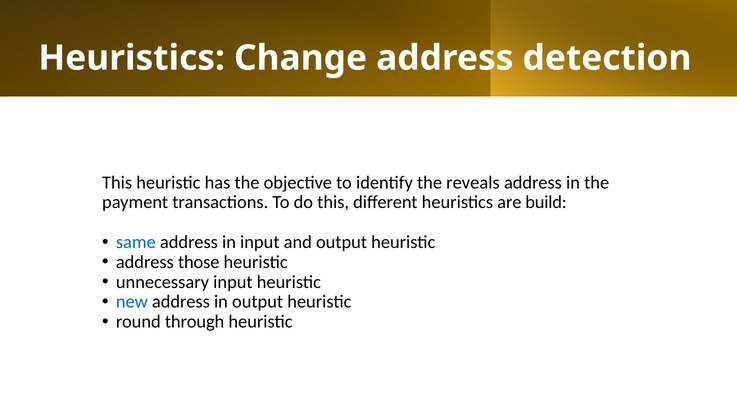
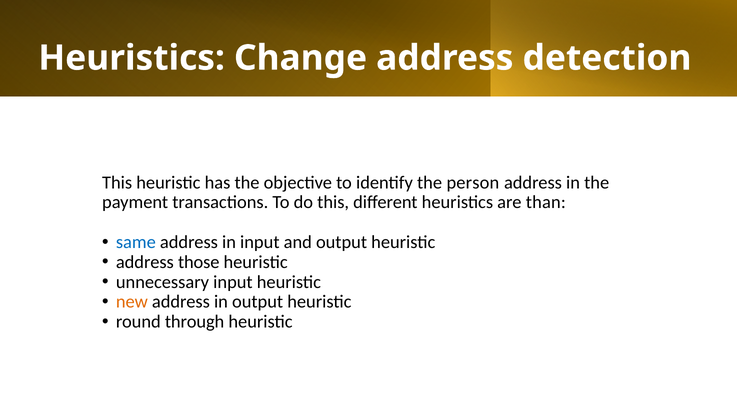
reveals: reveals -> person
build: build -> than
new colour: blue -> orange
